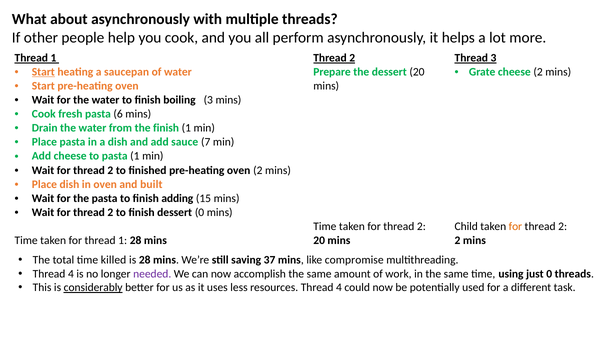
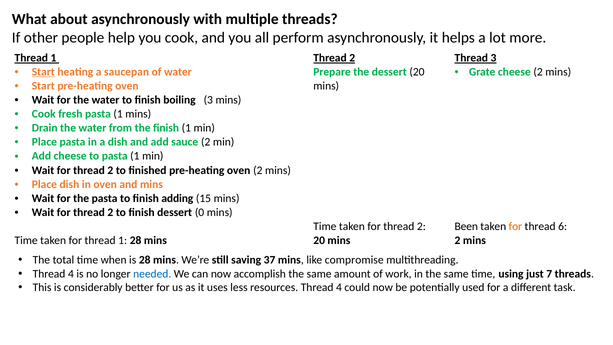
fresh pasta 6: 6 -> 1
sauce 7: 7 -> 2
and built: built -> mins
Child: Child -> Been
2 at (563, 226): 2 -> 6
killed: killed -> when
needed colour: purple -> blue
just 0: 0 -> 7
considerably underline: present -> none
